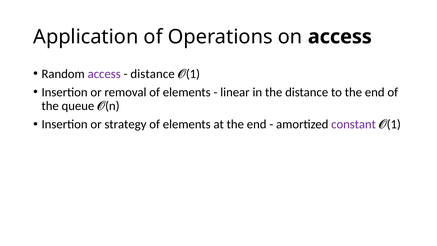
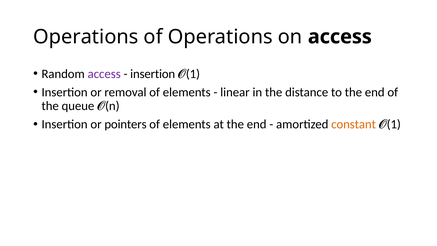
Application at (86, 37): Application -> Operations
distance at (153, 74): distance -> insertion
strategy: strategy -> pointers
constant colour: purple -> orange
